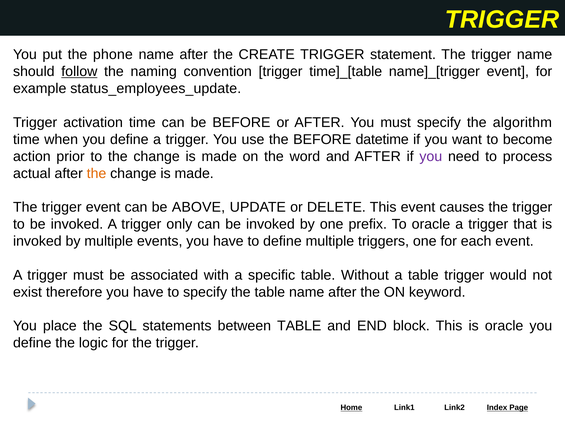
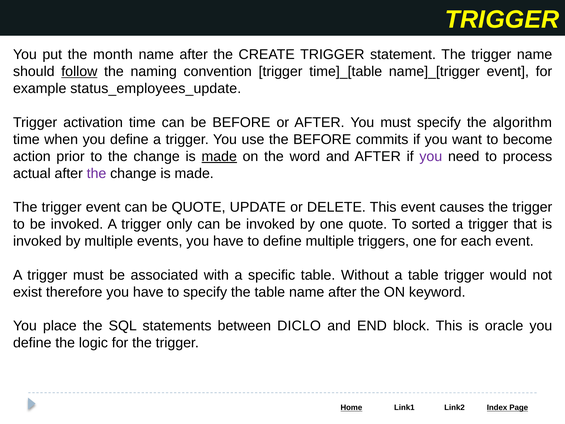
phone: phone -> month
datetime: datetime -> commits
made at (219, 156) underline: none -> present
the at (96, 173) colour: orange -> purple
be ABOVE: ABOVE -> QUOTE
one prefix: prefix -> quote
To oracle: oracle -> sorted
between TABLE: TABLE -> DICLO
